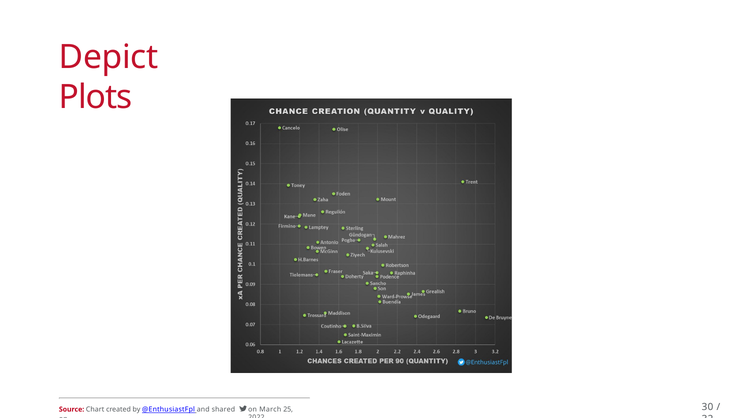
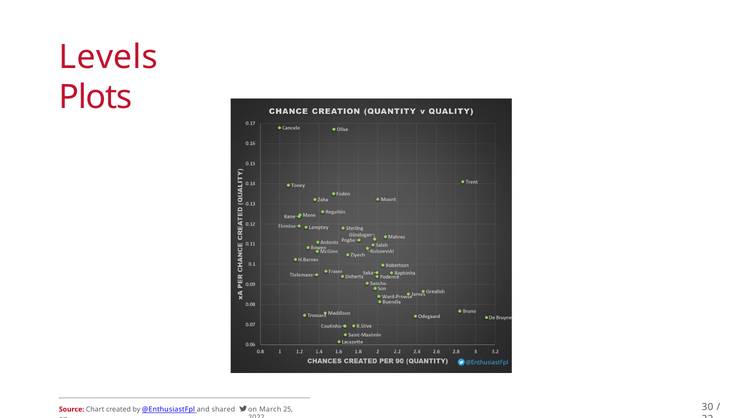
Depict: Depict -> Levels
